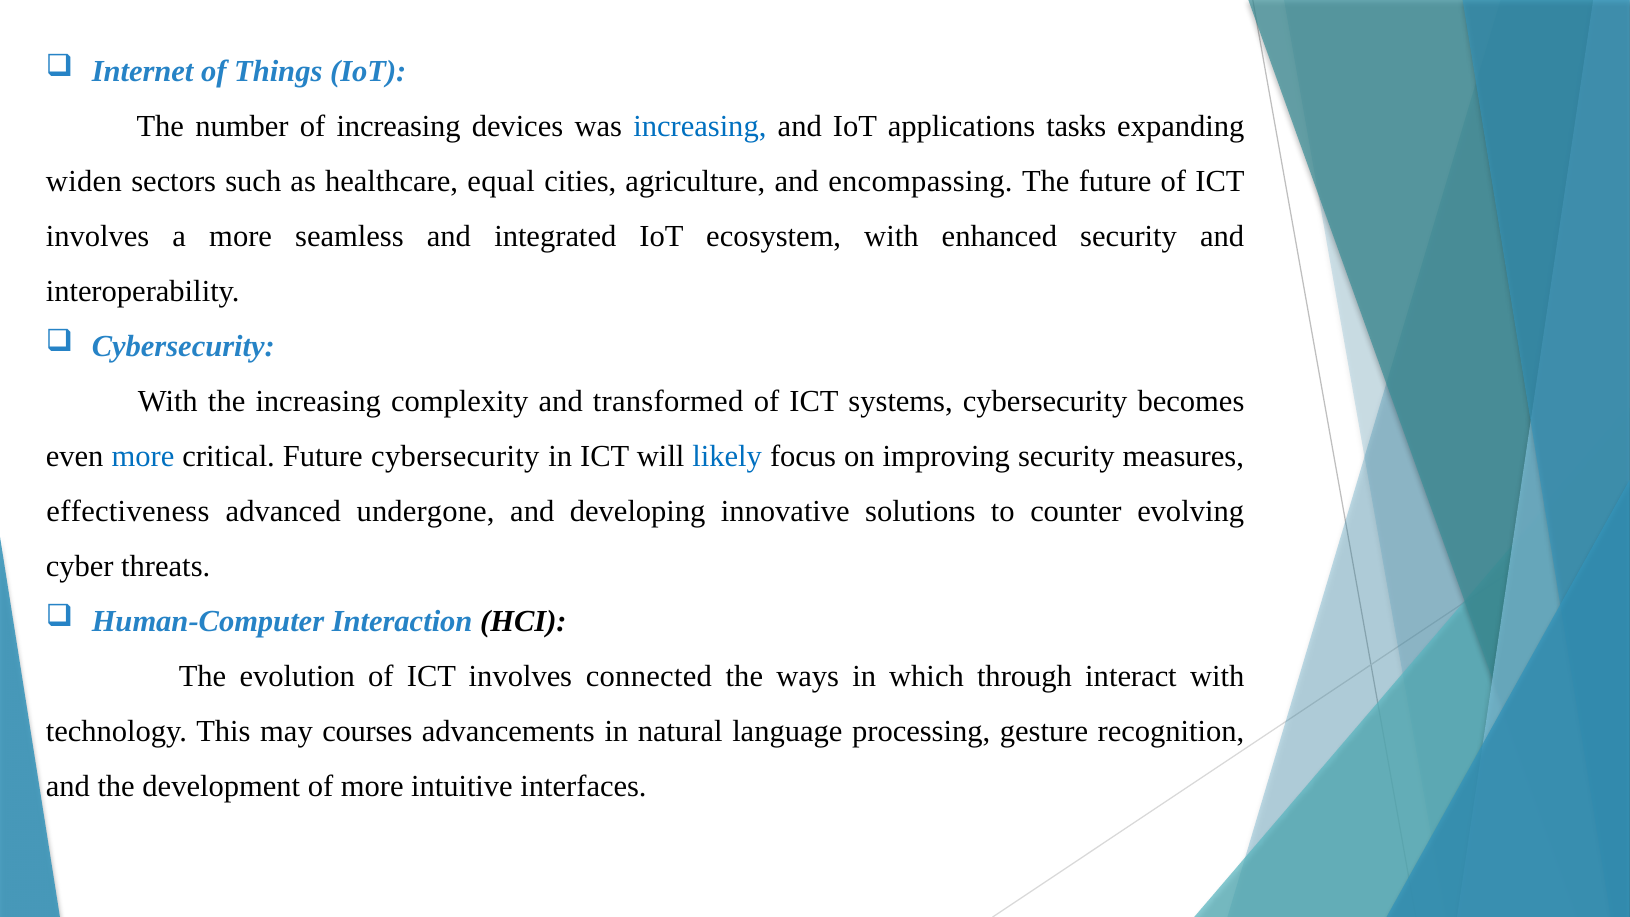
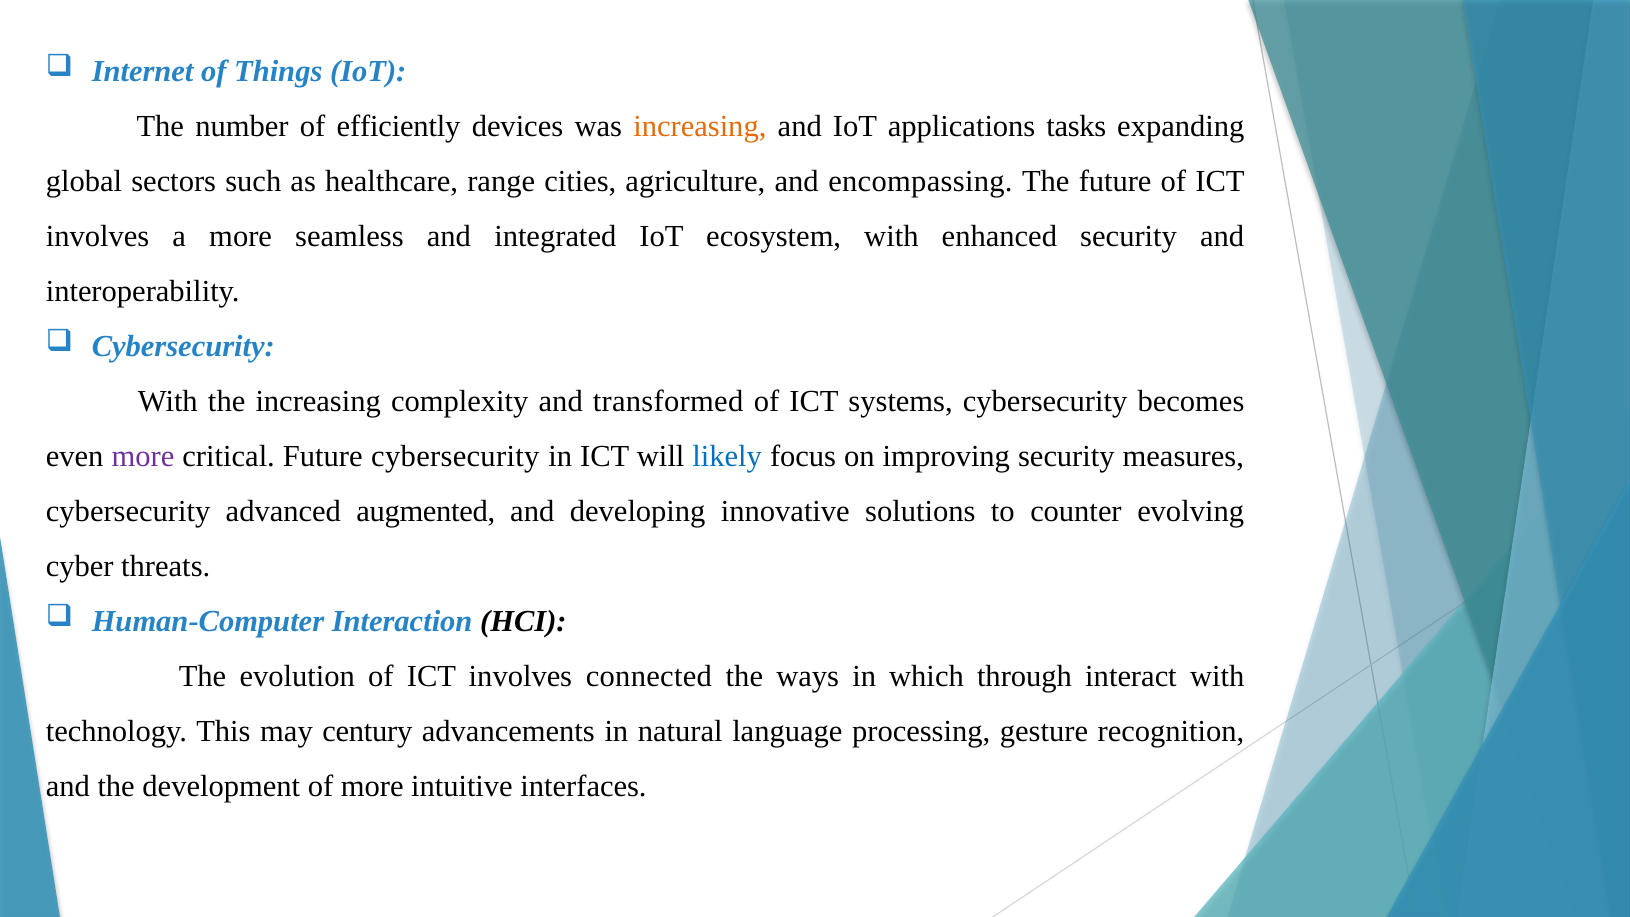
of increasing: increasing -> efficiently
increasing at (700, 126) colour: blue -> orange
widen: widen -> global
equal: equal -> range
more at (143, 456) colour: blue -> purple
effectiveness at (128, 511): effectiveness -> cybersecurity
undergone: undergone -> augmented
courses: courses -> century
